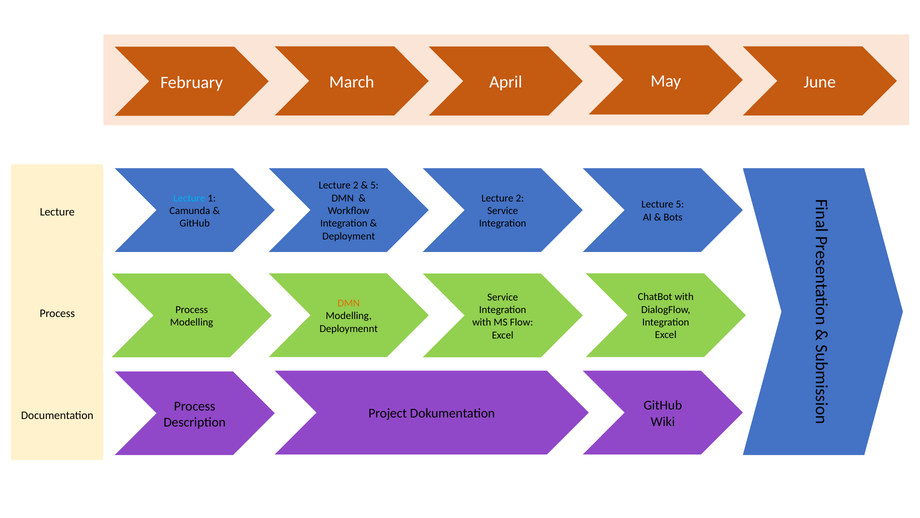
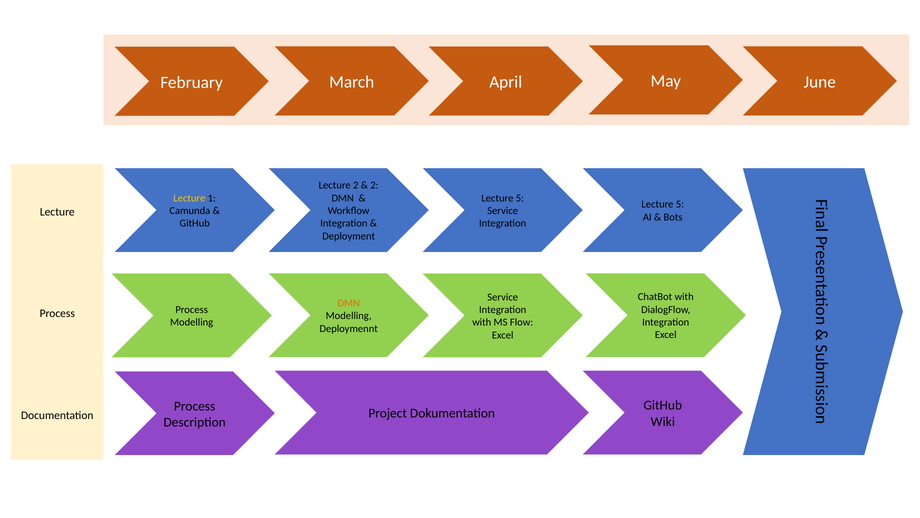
5 at (374, 185): 5 -> 2
Lecture at (189, 198) colour: light blue -> yellow
2 at (520, 198): 2 -> 5
